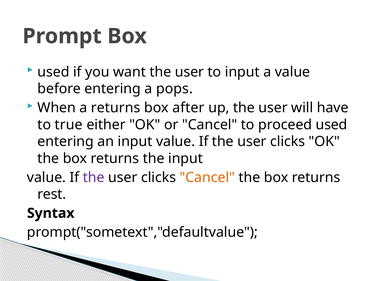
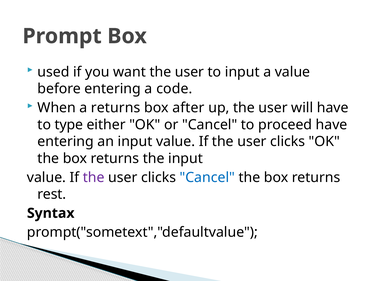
pops: pops -> code
true: true -> type
proceed used: used -> have
Cancel at (207, 178) colour: orange -> blue
